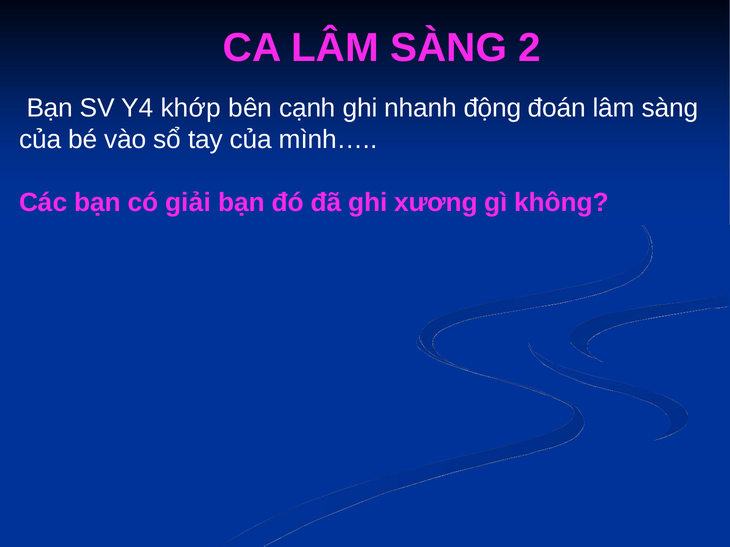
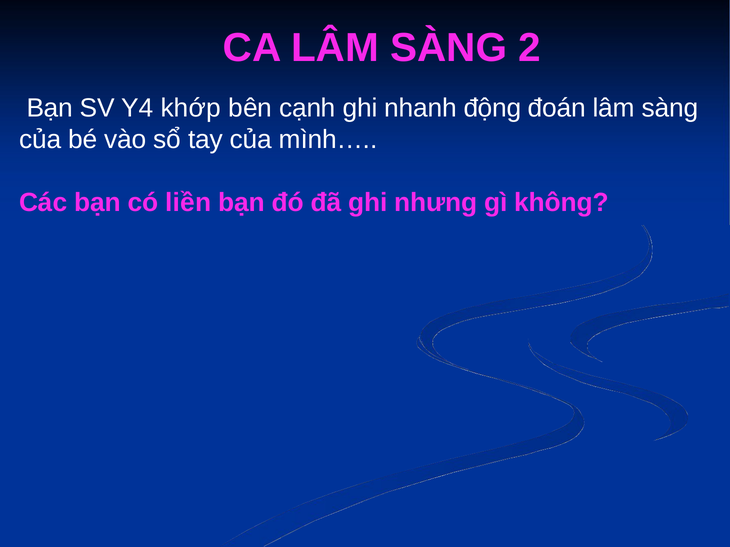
giải: giải -> liền
xương: xương -> nhưng
